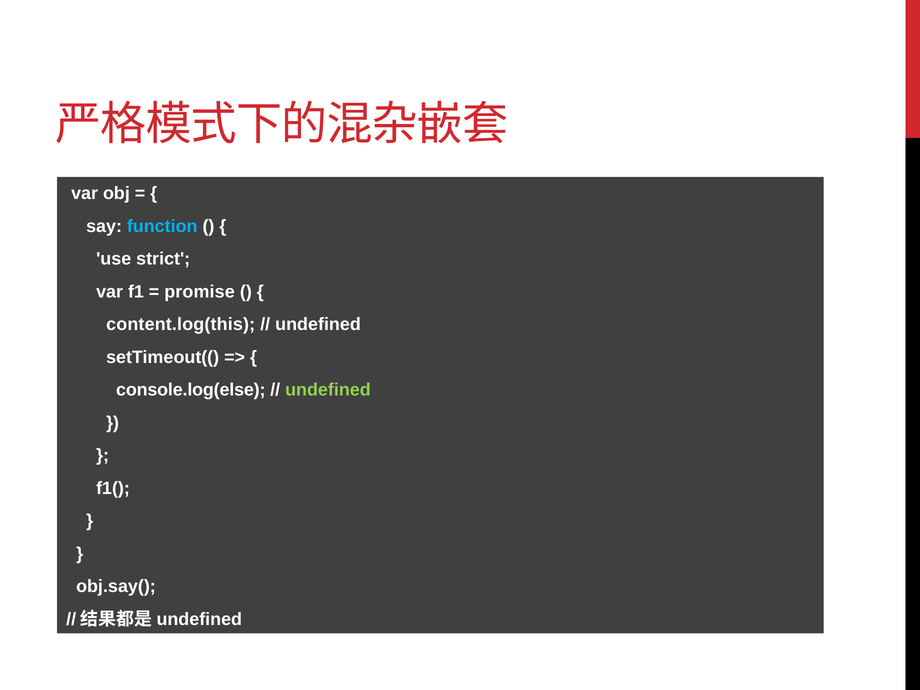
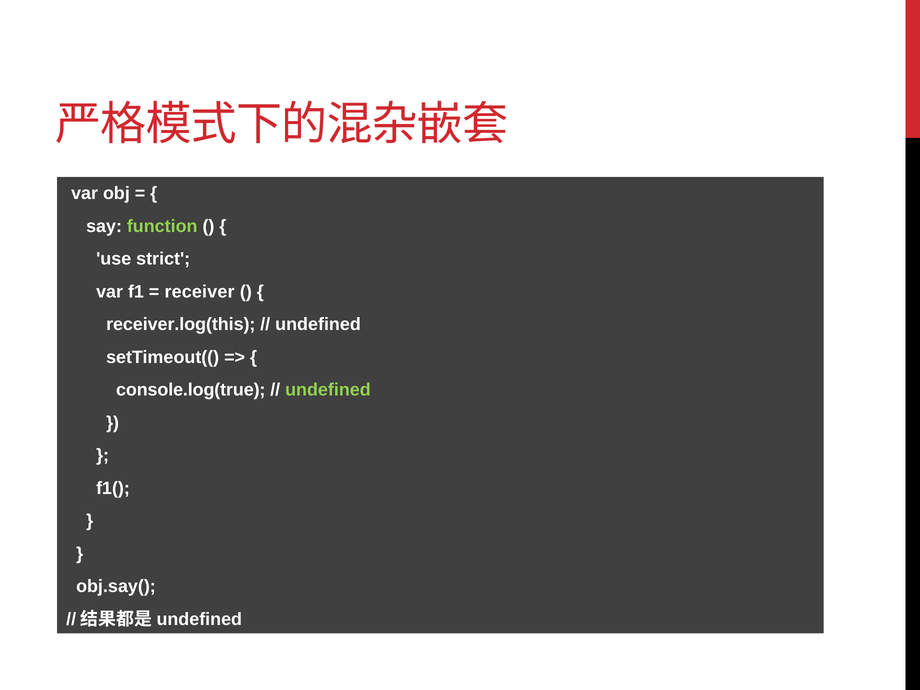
function colour: light blue -> light green
promise: promise -> receiver
content.log(this: content.log(this -> receiver.log(this
console.log(else: console.log(else -> console.log(true
